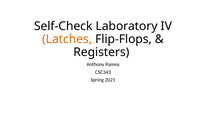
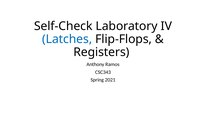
Latches colour: orange -> blue
